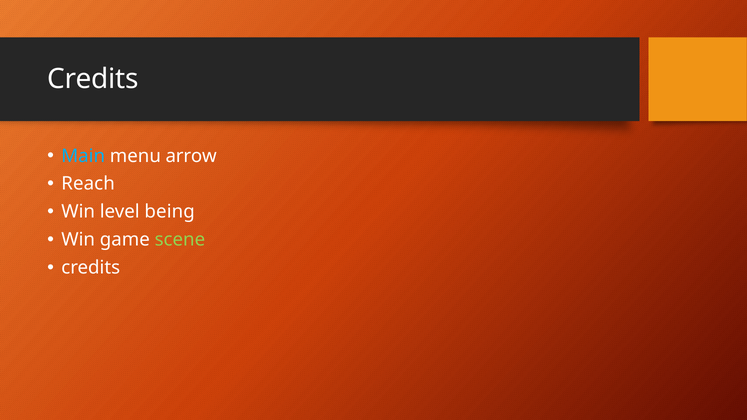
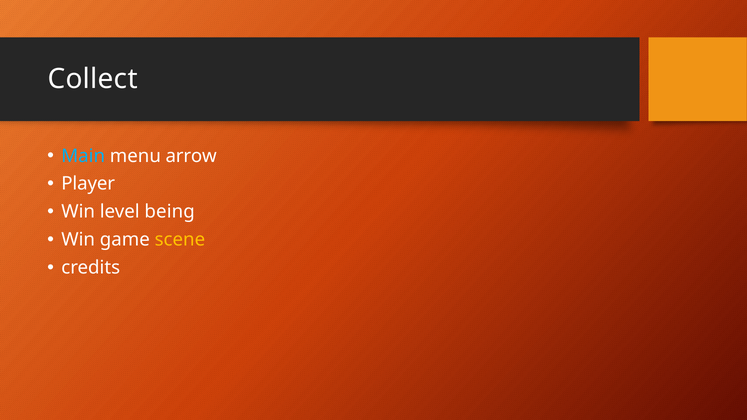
Credits at (93, 79): Credits -> Collect
Reach: Reach -> Player
scene colour: light green -> yellow
